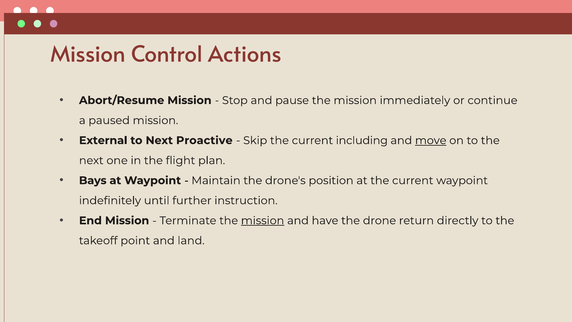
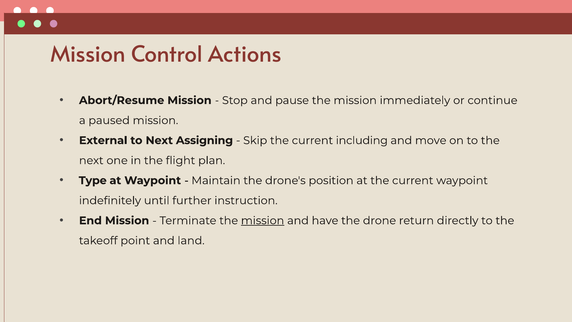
Proactive: Proactive -> Assigning
move underline: present -> none
Bays: Bays -> Type
